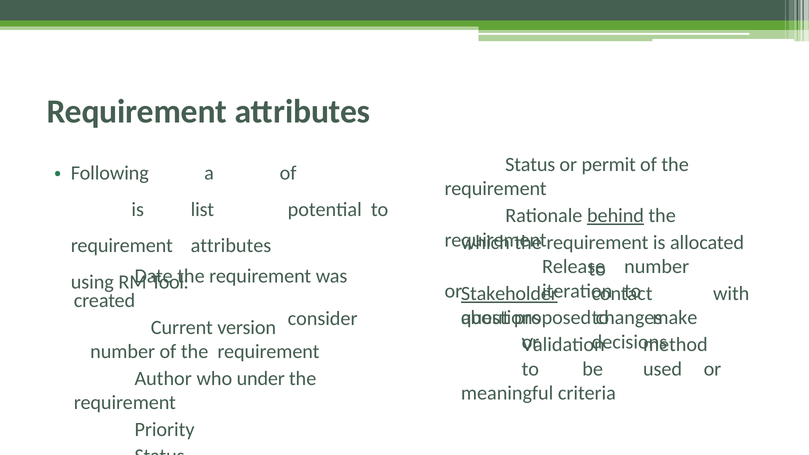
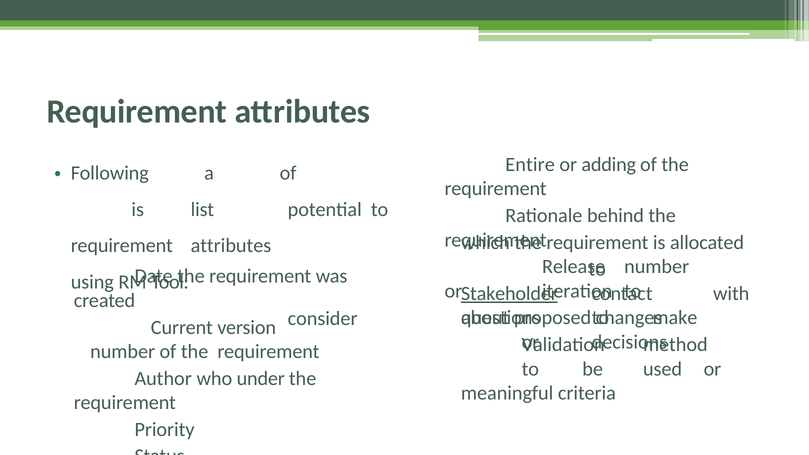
Status at (530, 165): Status -> Entire
permit: permit -> adding
behind underline: present -> none
